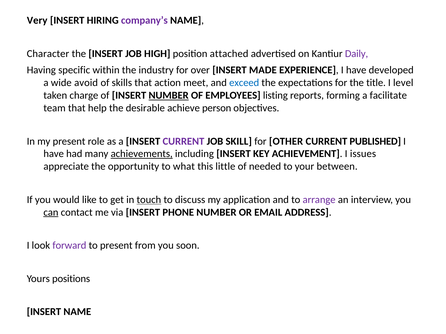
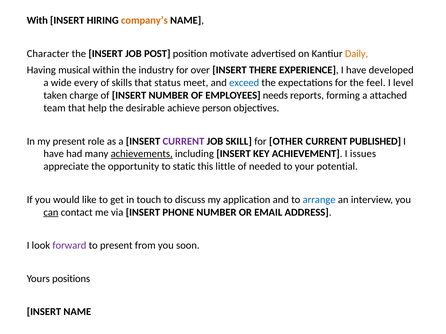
Very: Very -> With
company’s colour: purple -> orange
HIGH: HIGH -> POST
attached: attached -> motivate
Daily colour: purple -> orange
specific: specific -> musical
MADE: MADE -> THERE
avoid: avoid -> every
action: action -> status
title: title -> feel
NUMBER at (169, 96) underline: present -> none
listing: listing -> needs
facilitate: facilitate -> attached
what: what -> static
between: between -> potential
touch underline: present -> none
arrange colour: purple -> blue
